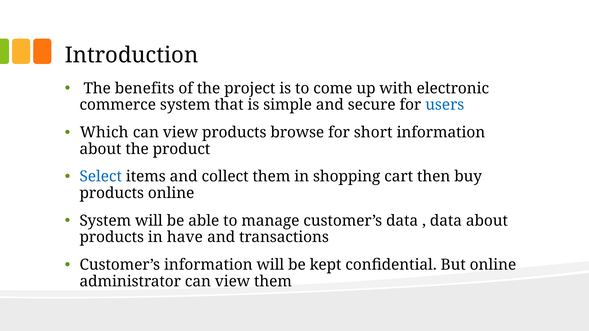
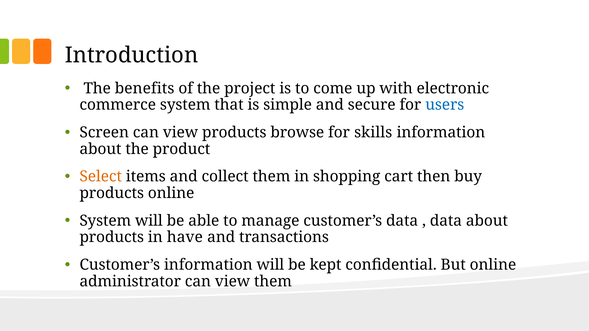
Which: Which -> Screen
short: short -> skills
Select colour: blue -> orange
